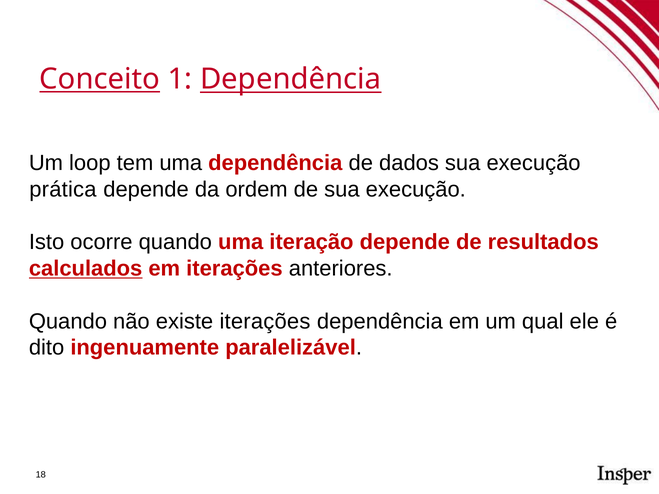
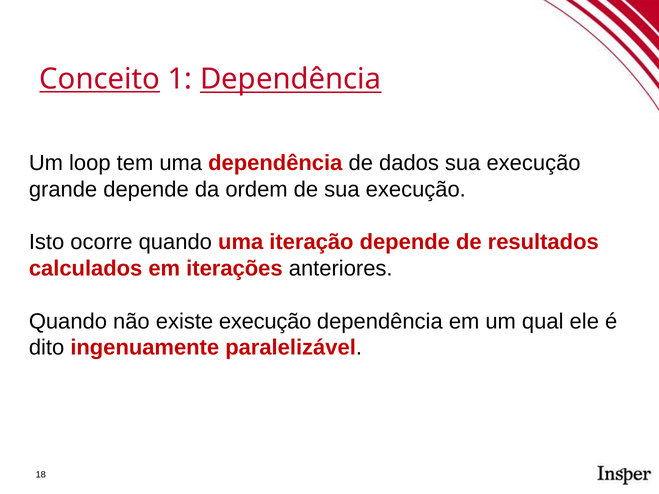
prática: prática -> grande
calculados underline: present -> none
existe iterações: iterações -> execução
